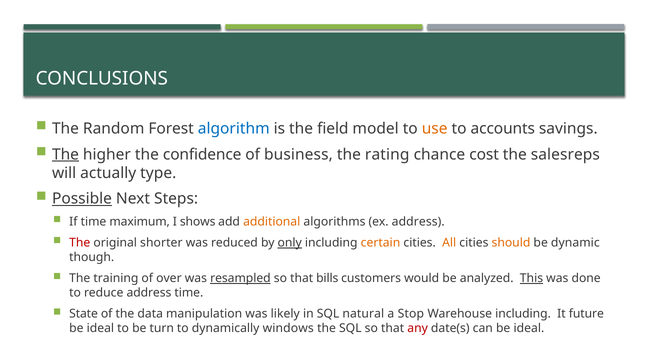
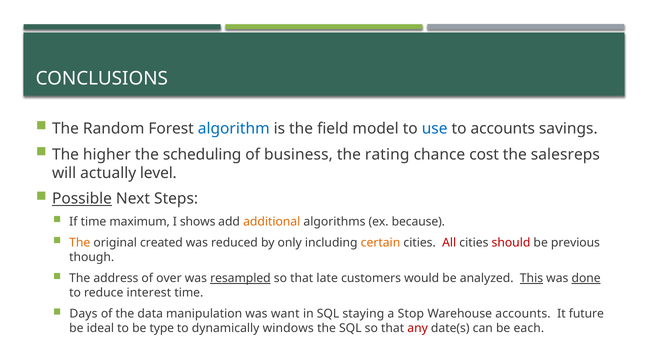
use colour: orange -> blue
The at (65, 155) underline: present -> none
confidence: confidence -> scheduling
type: type -> level
ex address: address -> because
The at (80, 243) colour: red -> orange
shorter: shorter -> created
only underline: present -> none
All colour: orange -> red
should colour: orange -> red
dynamic: dynamic -> previous
training: training -> address
bills: bills -> late
done underline: none -> present
reduce address: address -> interest
State: State -> Days
likely: likely -> want
natural: natural -> staying
Warehouse including: including -> accounts
turn: turn -> type
can be ideal: ideal -> each
